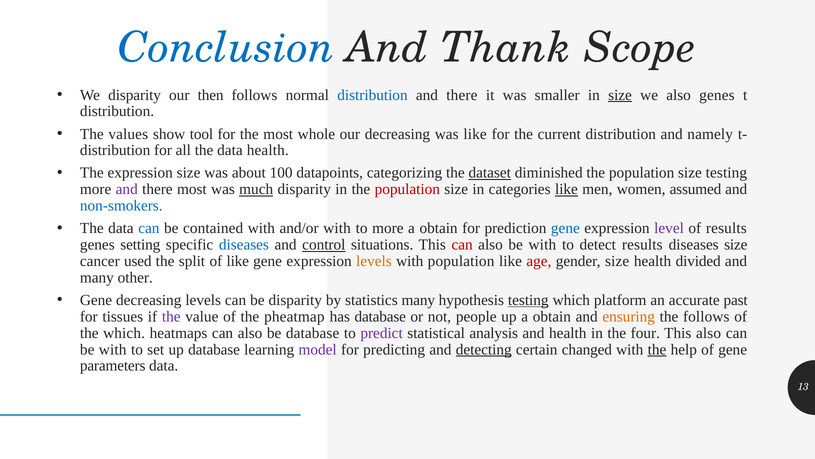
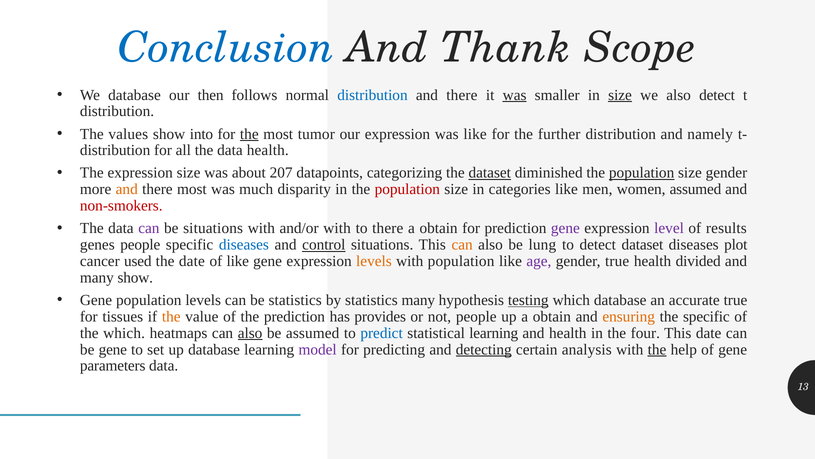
We disparity: disparity -> database
was at (515, 95) underline: none -> present
also genes: genes -> detect
tool: tool -> into
the at (249, 134) underline: none -> present
whole: whole -> tumor
our decreasing: decreasing -> expression
current: current -> further
100: 100 -> 207
population at (642, 173) underline: none -> present
size testing: testing -> gender
and at (127, 189) colour: purple -> orange
much underline: present -> none
like at (566, 189) underline: present -> none
non-smokers colour: blue -> red
can at (149, 228) colour: blue -> purple
be contained: contained -> situations
to more: more -> there
gene at (565, 228) colour: blue -> purple
genes setting: setting -> people
can at (462, 244) colour: red -> orange
also be with: with -> lung
detect results: results -> dataset
diseases size: size -> plot
the split: split -> date
age colour: red -> purple
gender size: size -> true
many other: other -> show
Gene decreasing: decreasing -> population
be disparity: disparity -> statistics
which platform: platform -> database
accurate past: past -> true
the at (171, 316) colour: purple -> orange
the pheatmap: pheatmap -> prediction
has database: database -> provides
the follows: follows -> specific
also at (250, 333) underline: none -> present
be database: database -> assumed
predict colour: purple -> blue
statistical analysis: analysis -> learning
This also: also -> date
with at (113, 349): with -> gene
changed: changed -> analysis
